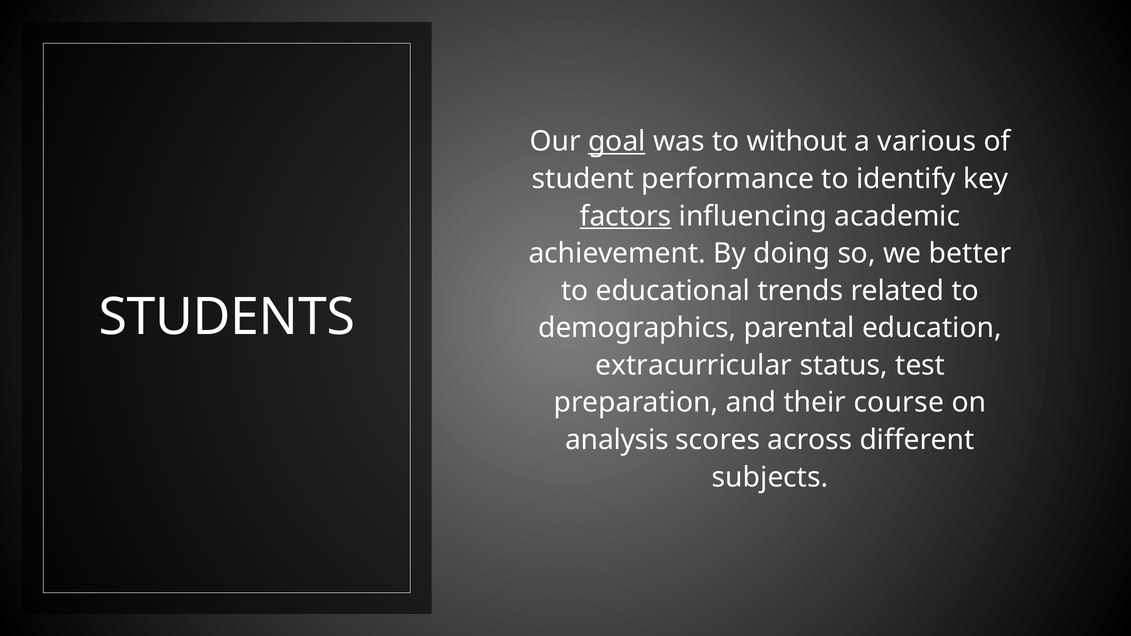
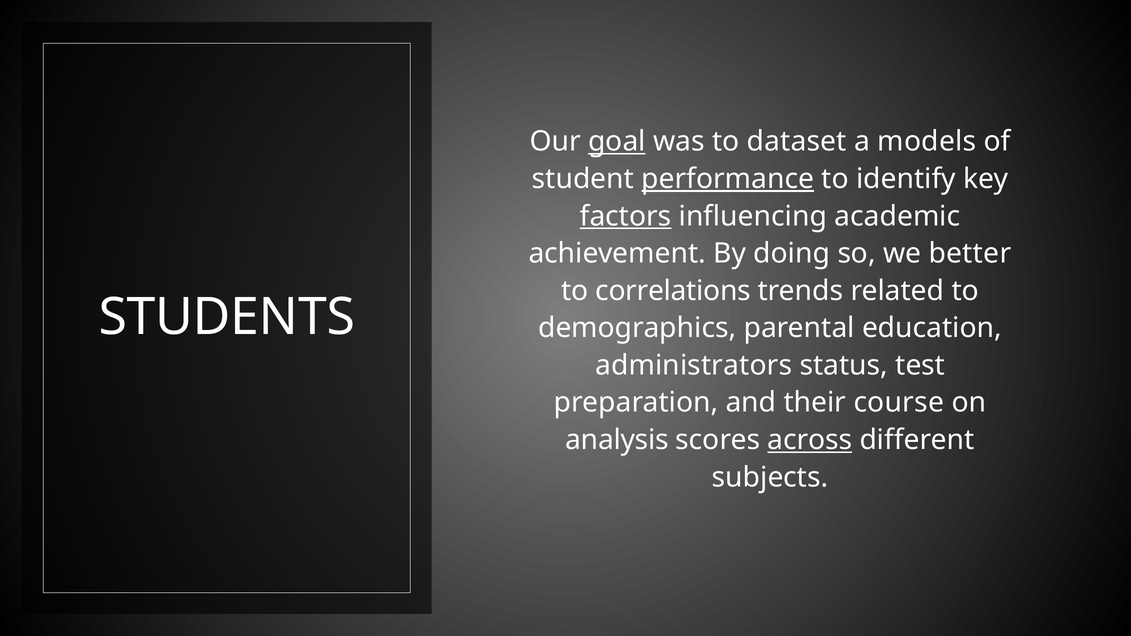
without: without -> dataset
various: various -> models
performance underline: none -> present
educational: educational -> correlations
extracurricular: extracurricular -> administrators
across underline: none -> present
